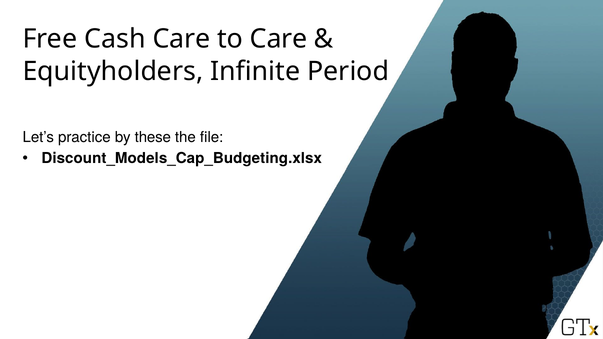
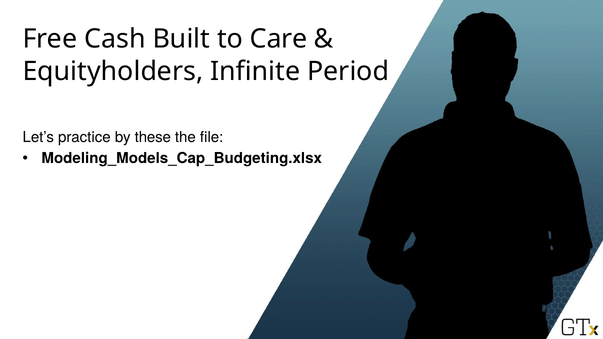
Cash Care: Care -> Built
Discount_Models_Cap_Budgeting.xlsx: Discount_Models_Cap_Budgeting.xlsx -> Modeling_Models_Cap_Budgeting.xlsx
